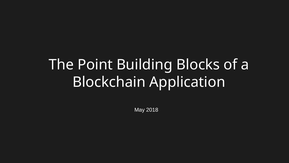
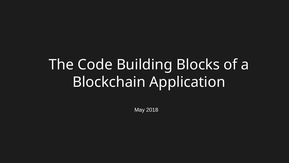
Point: Point -> Code
